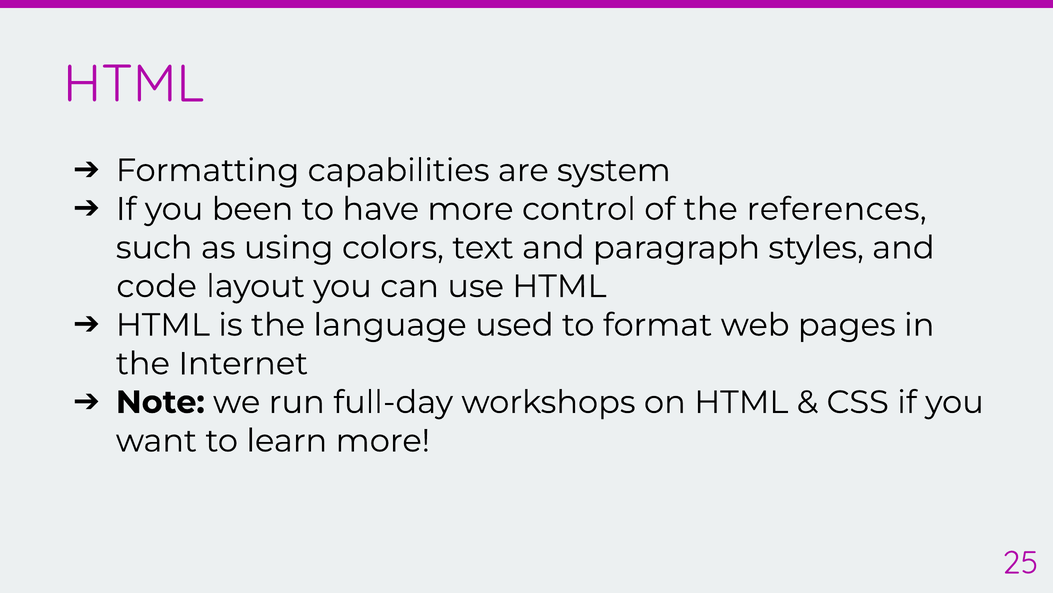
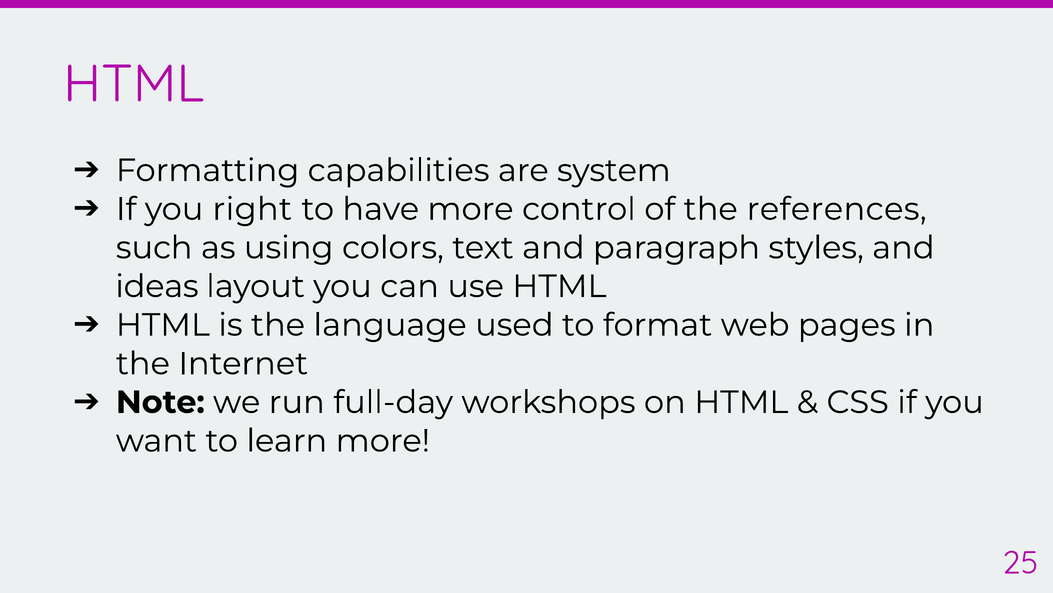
been: been -> right
code: code -> ideas
